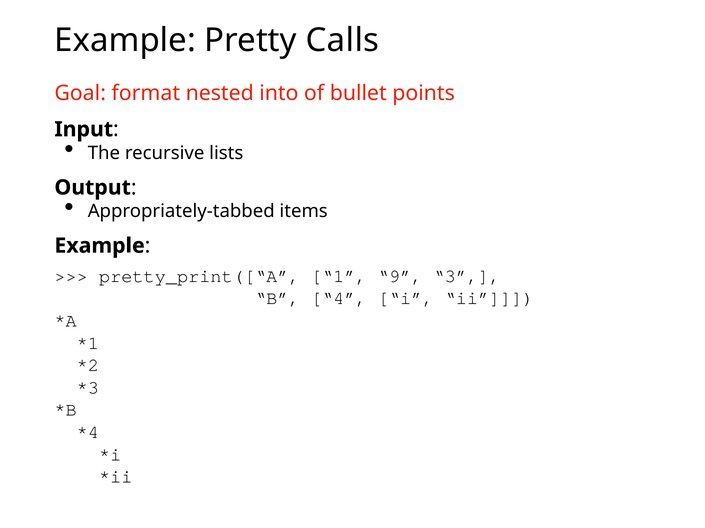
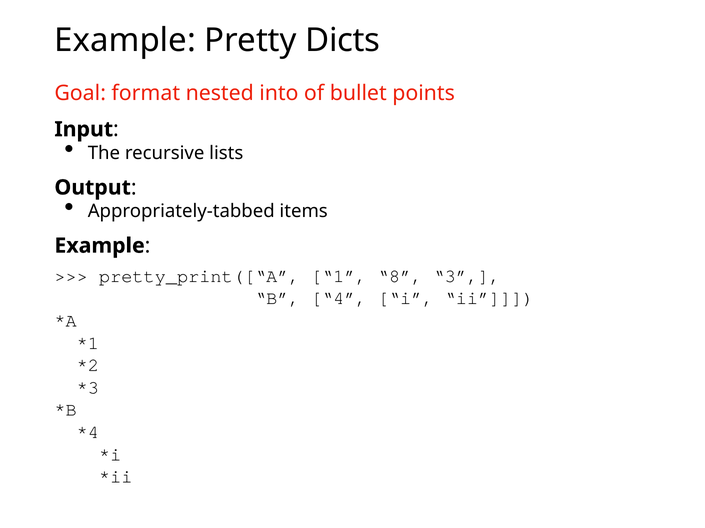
Calls: Calls -> Dicts
9: 9 -> 8
